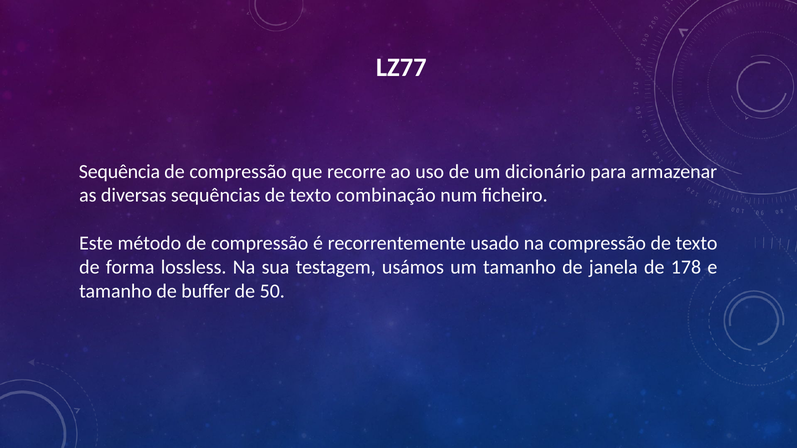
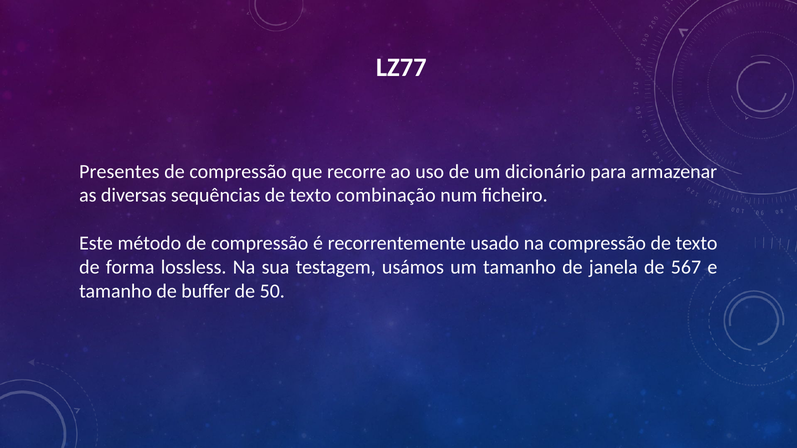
Sequência: Sequência -> Presentes
178: 178 -> 567
